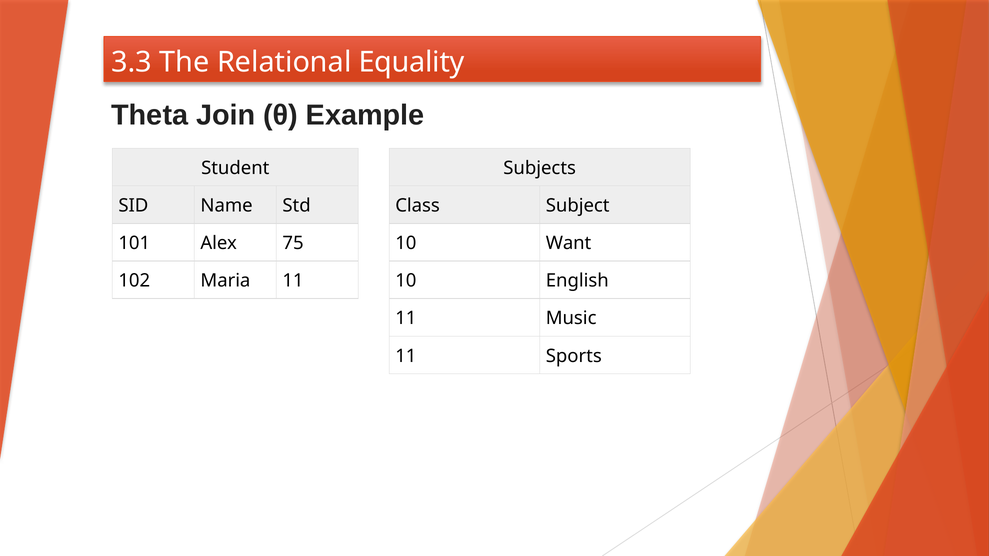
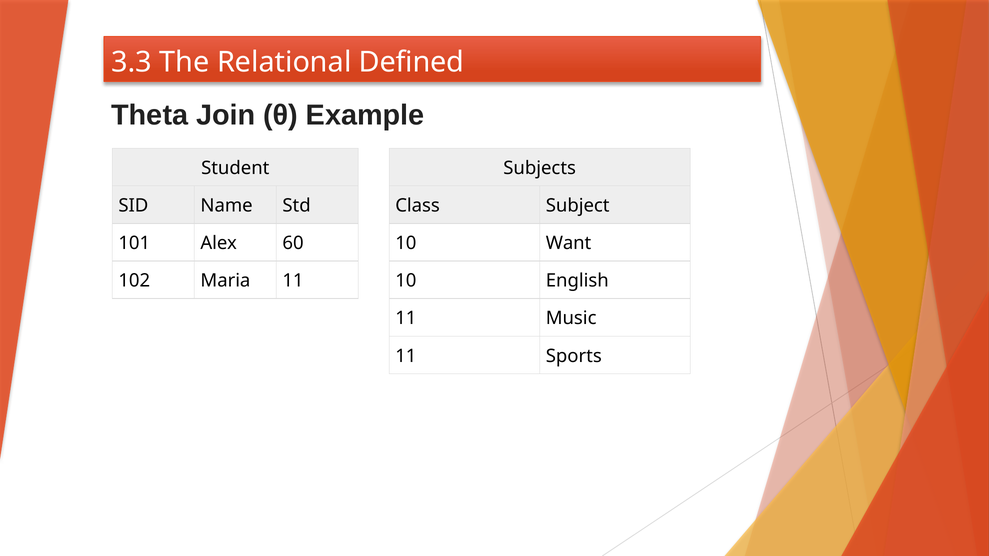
Equality: Equality -> Defined
75: 75 -> 60
